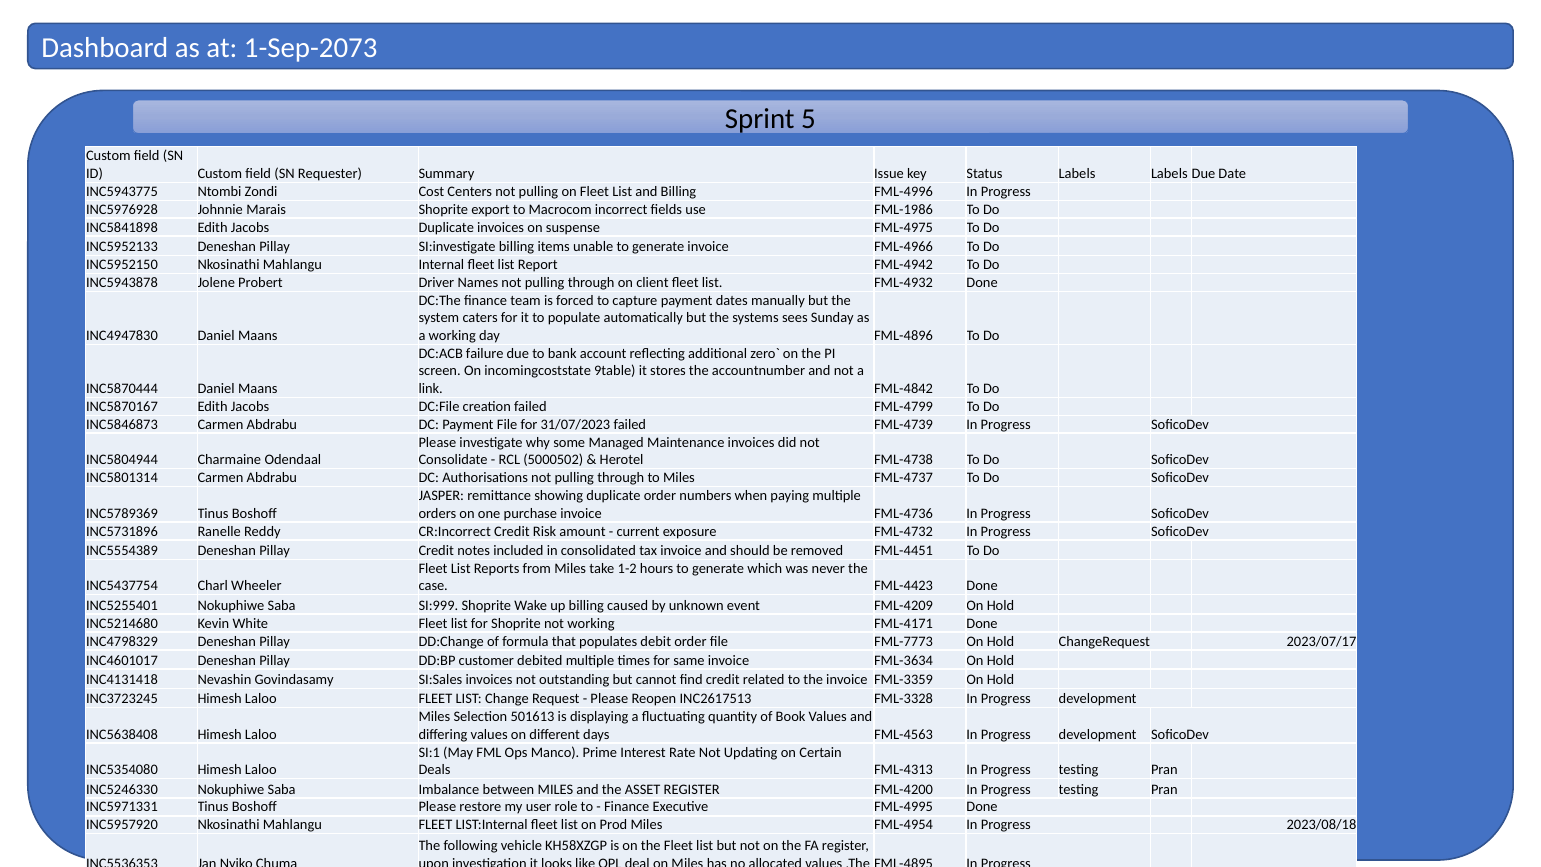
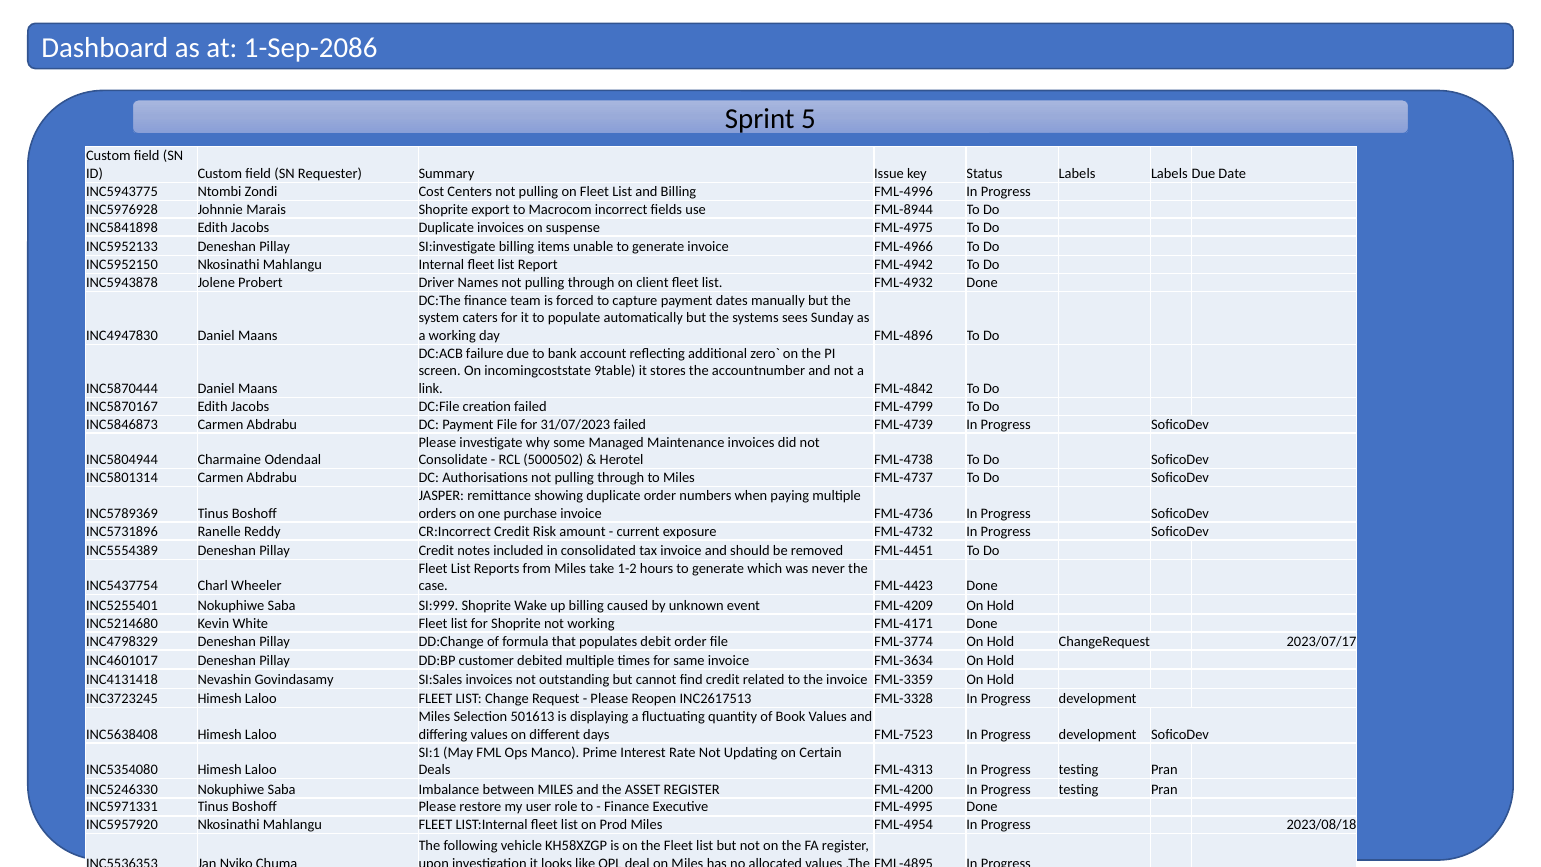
1-Sep-2073: 1-Sep-2073 -> 1-Sep-2086
FML-1986: FML-1986 -> FML-8944
FML-7773: FML-7773 -> FML-3774
FML-4563: FML-4563 -> FML-7523
